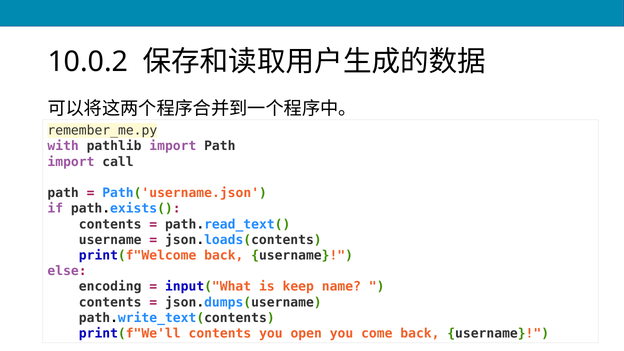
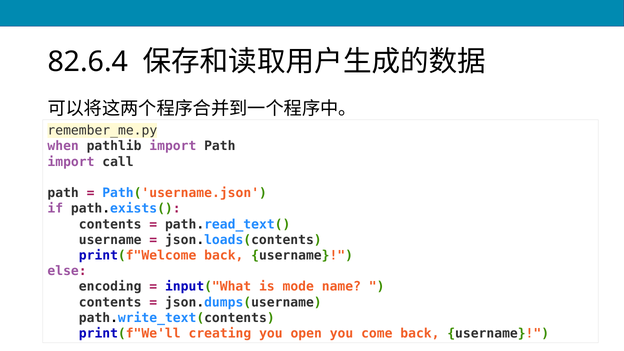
10.0.2: 10.0.2 -> 82.6.4
with: with -> when
keep: keep -> mode
print(f"We'll contents: contents -> creating
